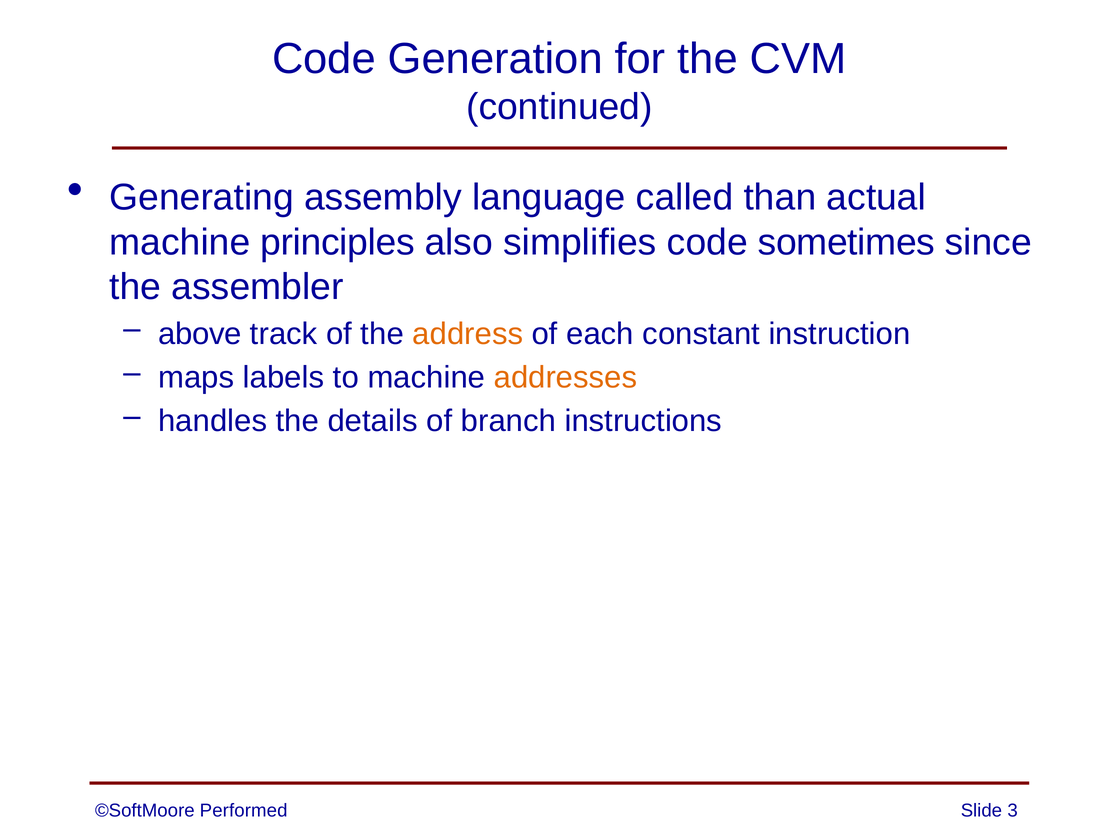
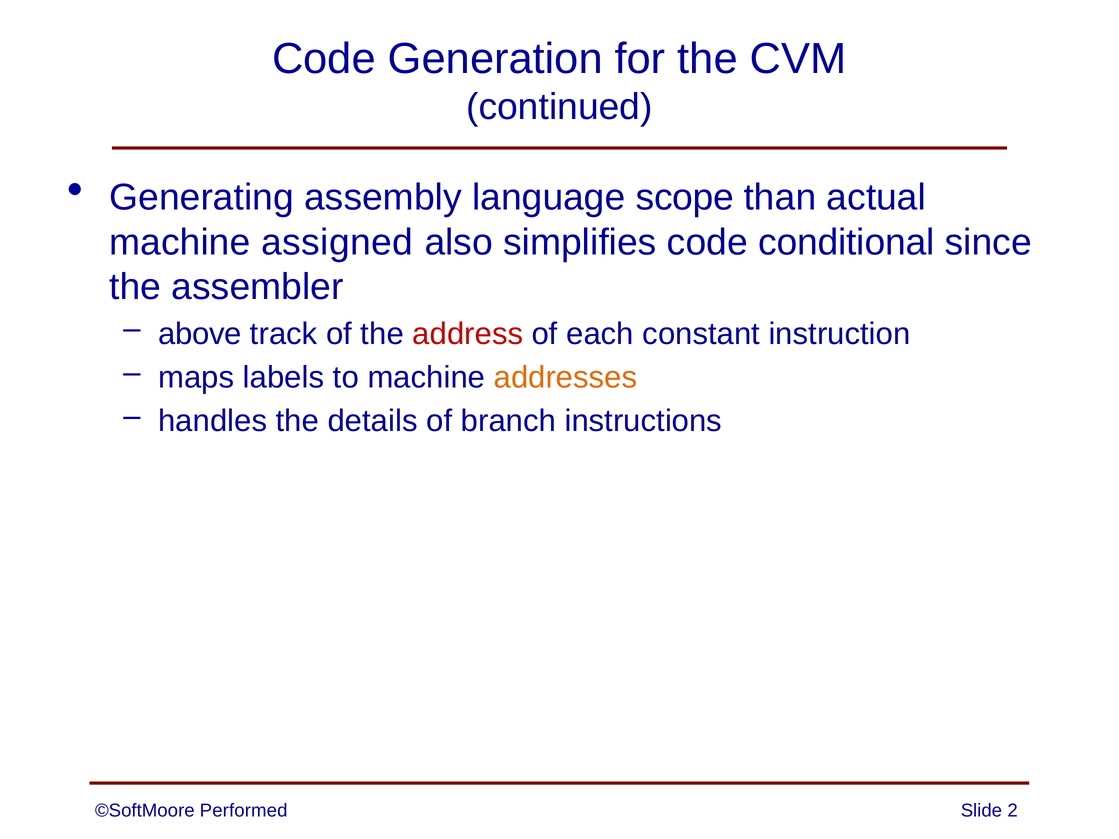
called: called -> scope
principles: principles -> assigned
sometimes: sometimes -> conditional
address colour: orange -> red
3: 3 -> 2
